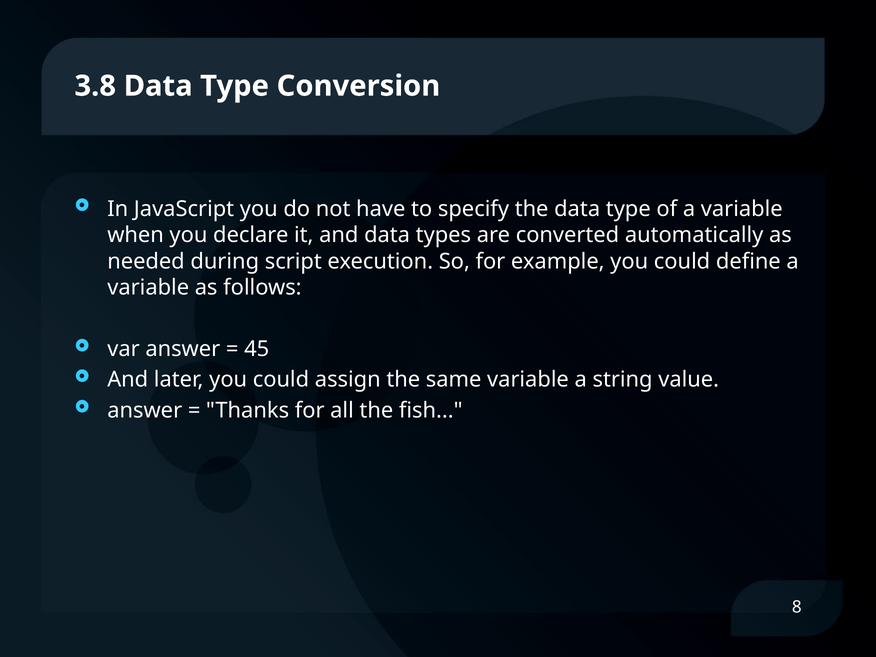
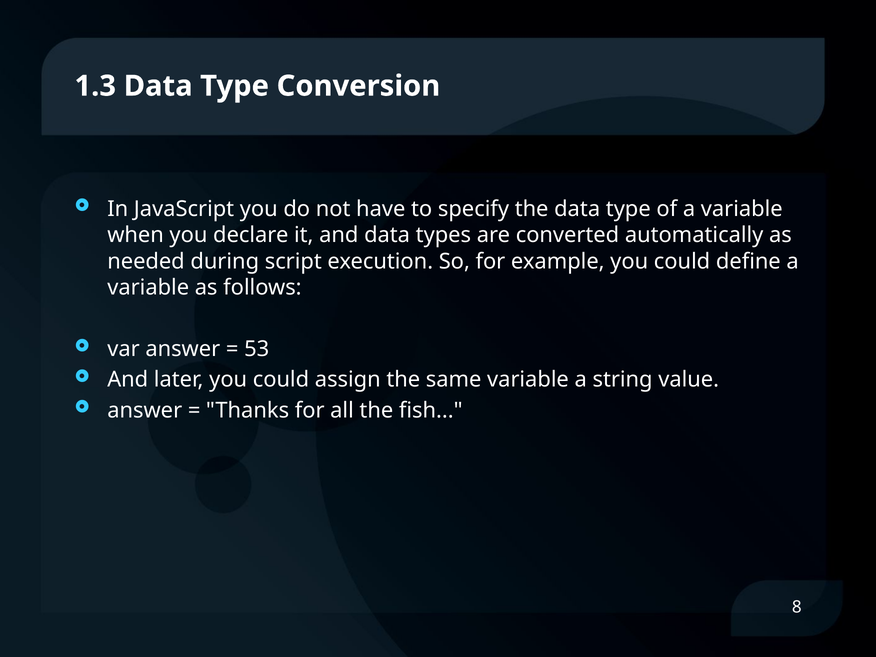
3.8: 3.8 -> 1.3
45: 45 -> 53
